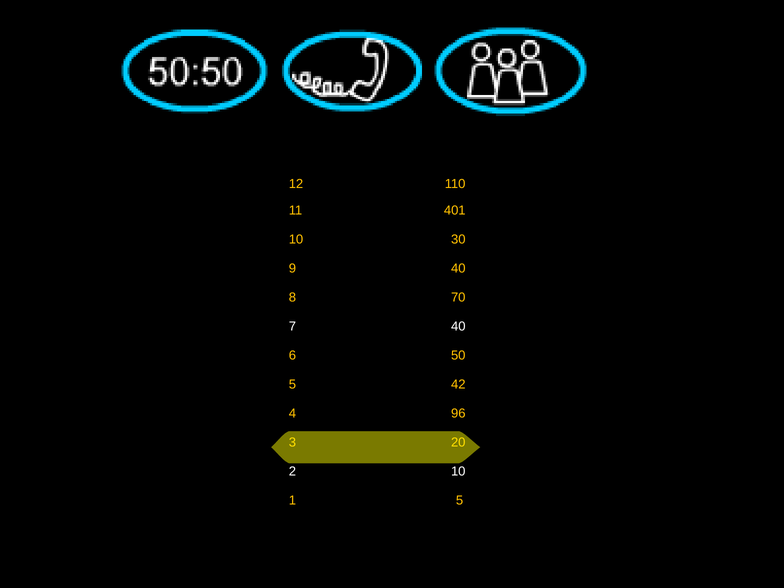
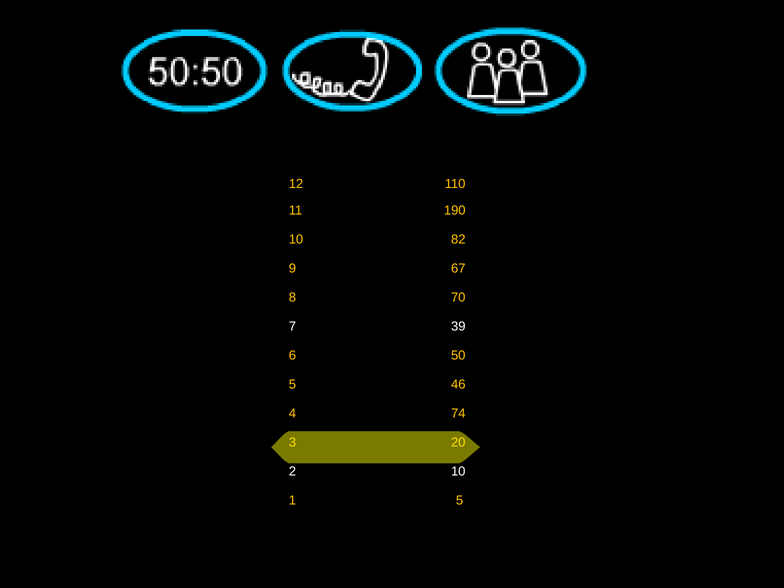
401: 401 -> 190
30: 30 -> 82
9 40: 40 -> 67
7 40: 40 -> 39
42: 42 -> 46
96: 96 -> 74
